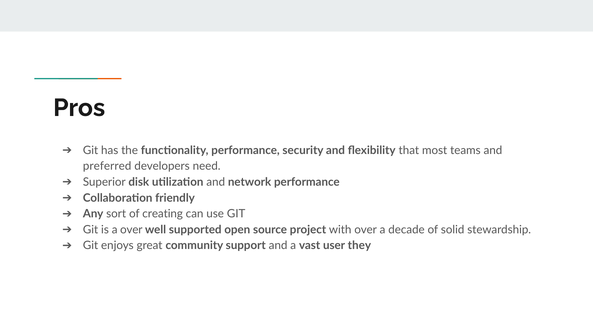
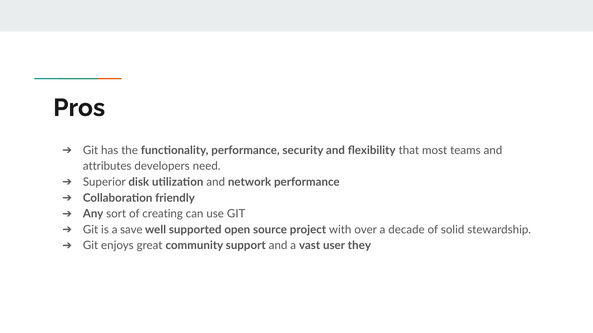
preferred: preferred -> attributes
a over: over -> save
